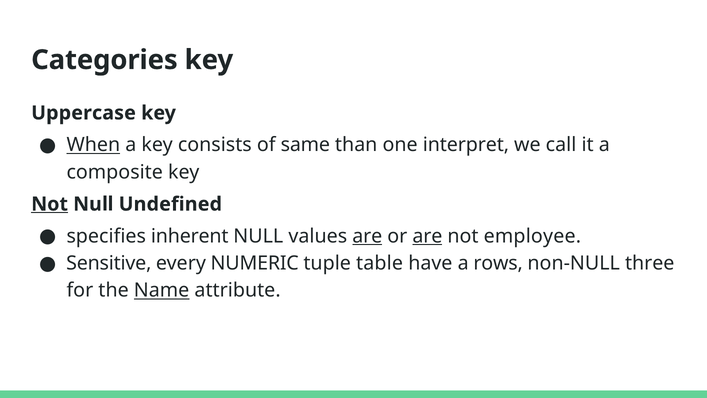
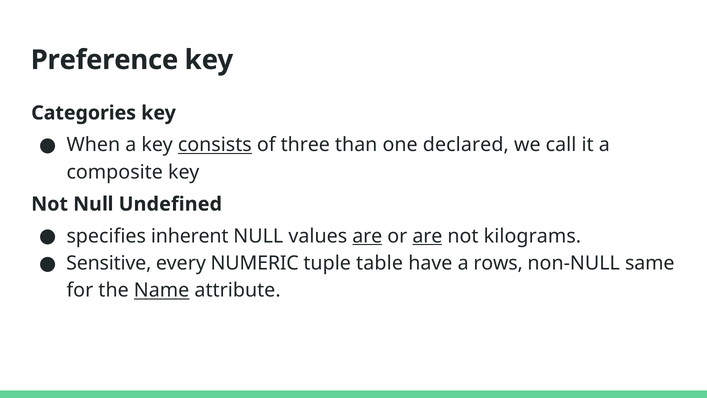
Categories: Categories -> Preference
Uppercase: Uppercase -> Categories
When underline: present -> none
consists underline: none -> present
same: same -> three
interpret: interpret -> declared
Not at (50, 204) underline: present -> none
employee: employee -> kilograms
three: three -> same
